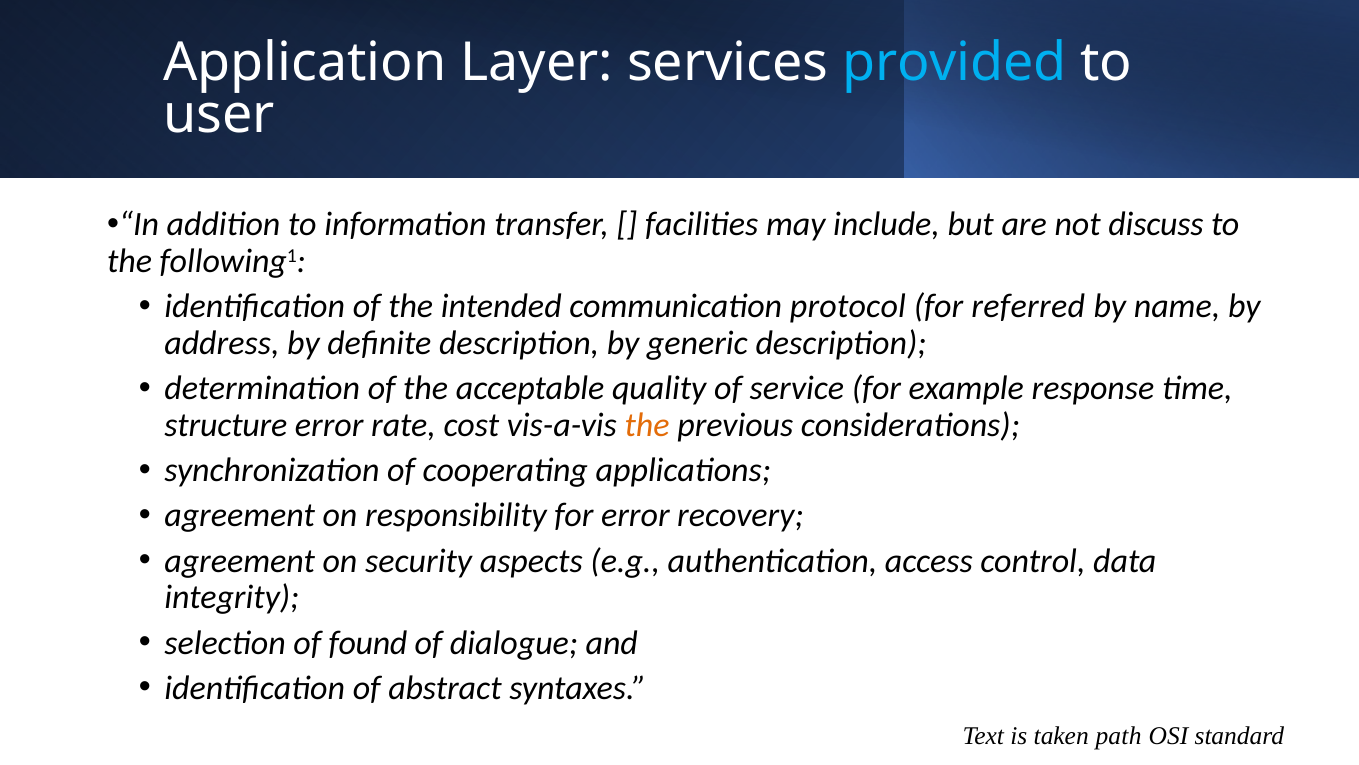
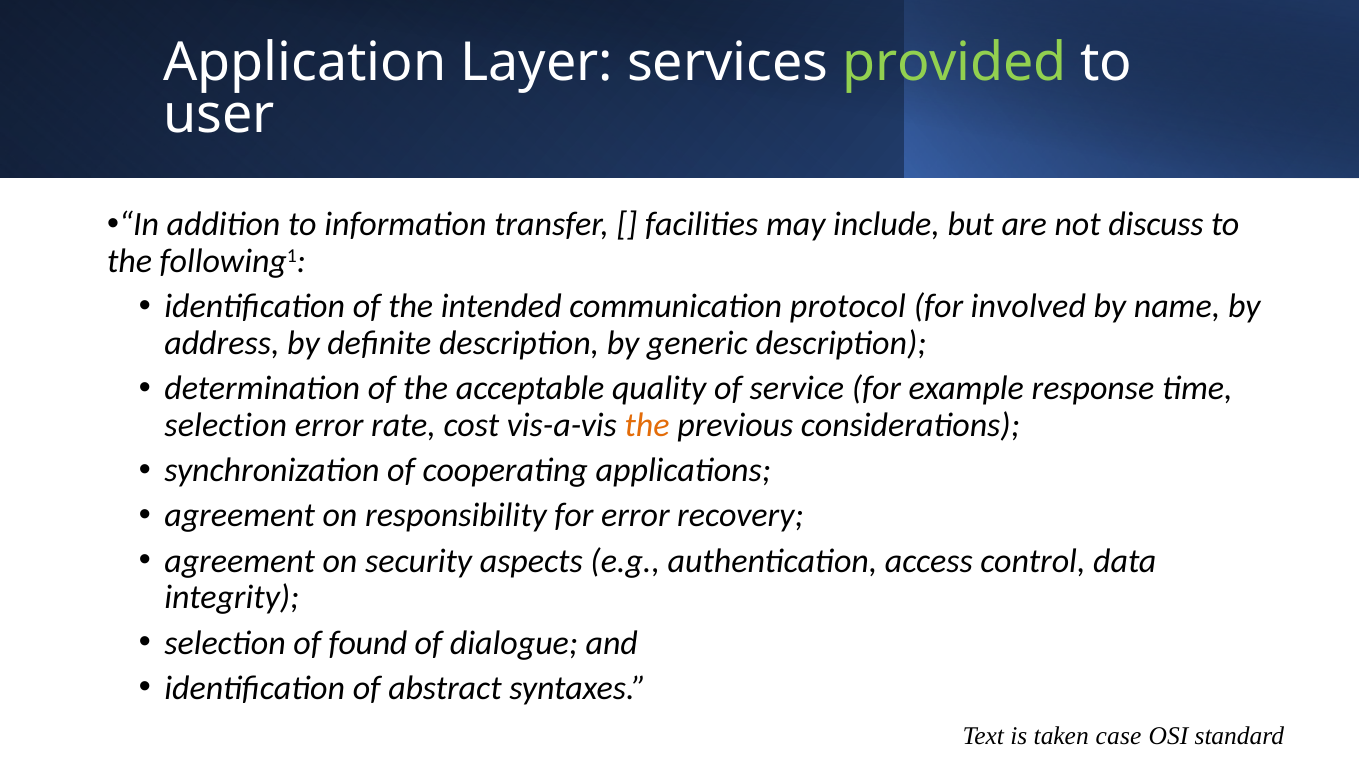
provided colour: light blue -> light green
referred: referred -> involved
structure at (226, 425): structure -> selection
path: path -> case
